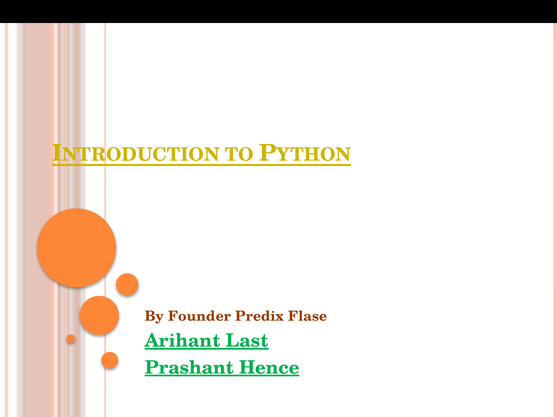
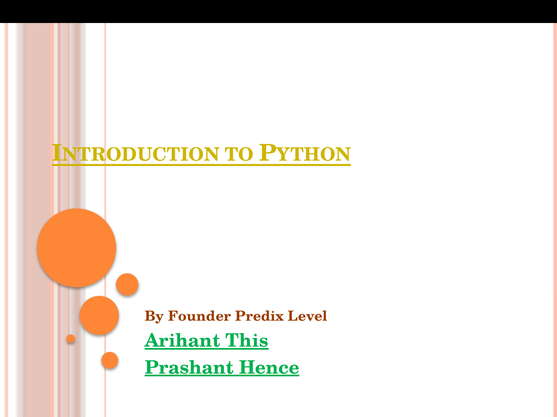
Flase: Flase -> Level
Last: Last -> This
